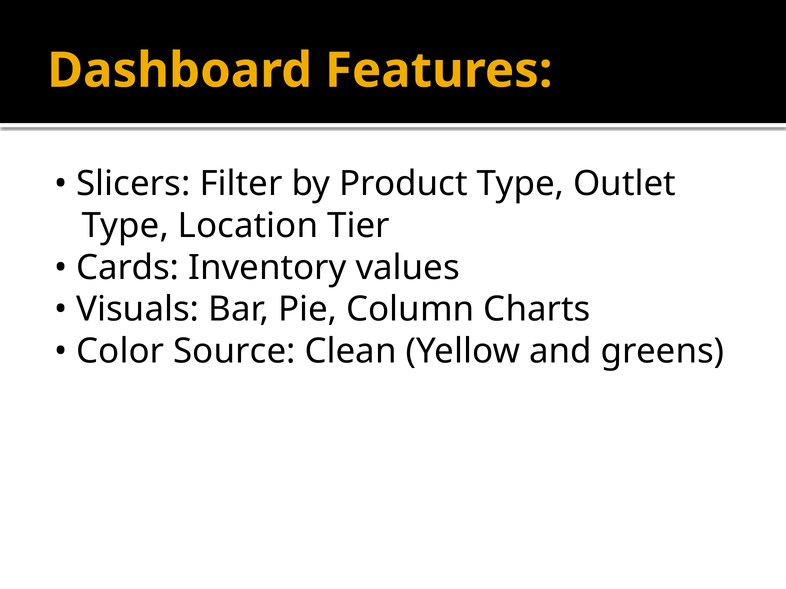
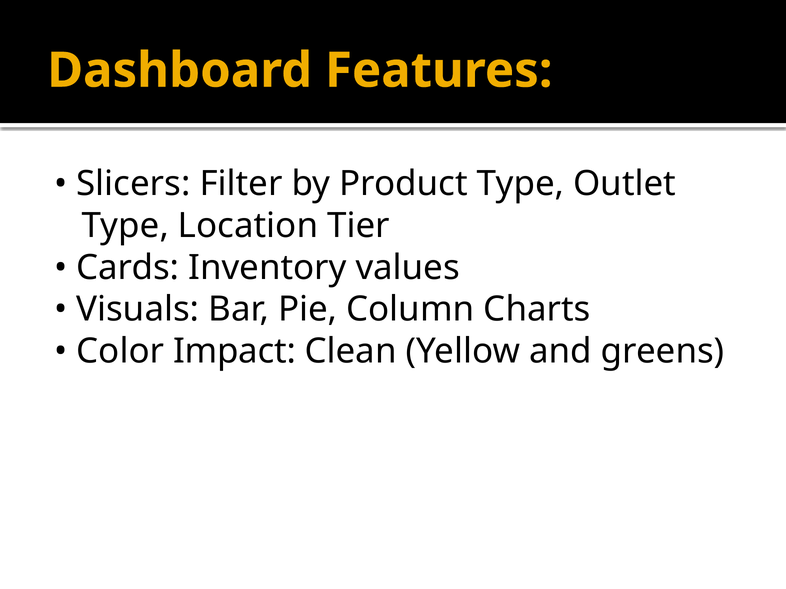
Source: Source -> Impact
